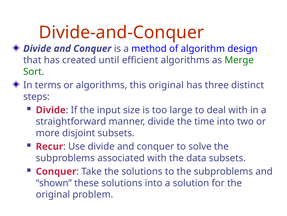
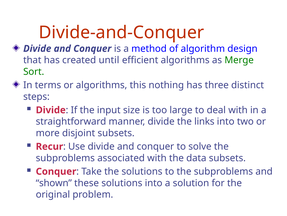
this original: original -> nothing
time: time -> links
